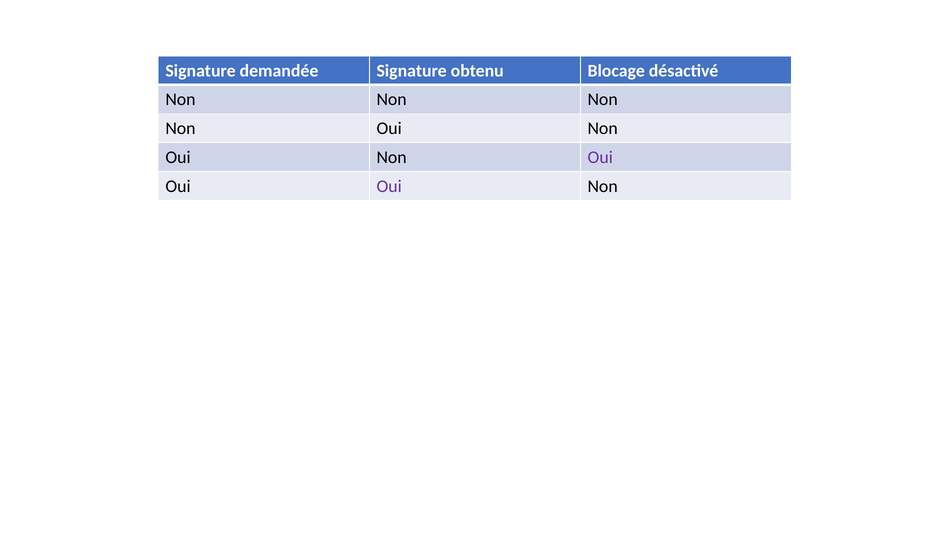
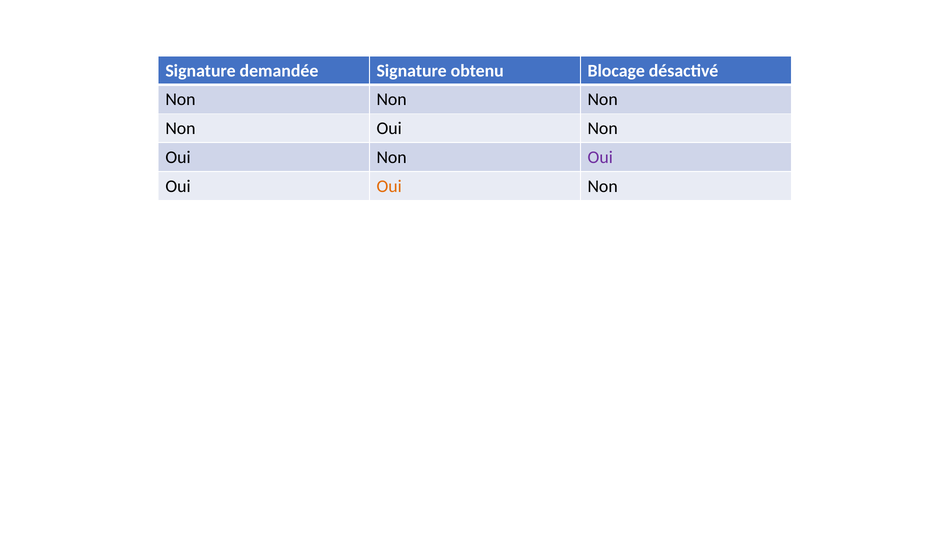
Oui at (389, 186) colour: purple -> orange
